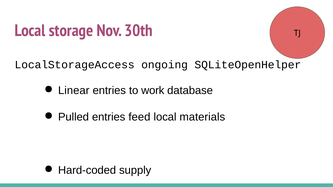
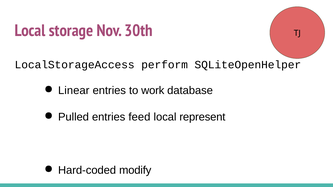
ongoing: ongoing -> perform
materials: materials -> represent
supply: supply -> modify
